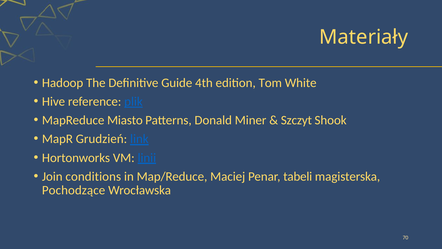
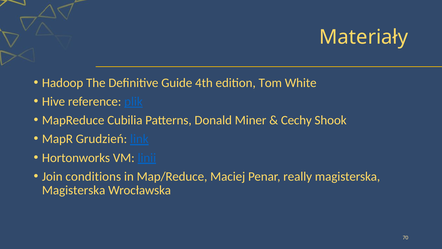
Miasto: Miasto -> Cubilia
Szczyt: Szczyt -> Cechy
tabeli: tabeli -> really
Pochodzące at (74, 190): Pochodzące -> Magisterska
